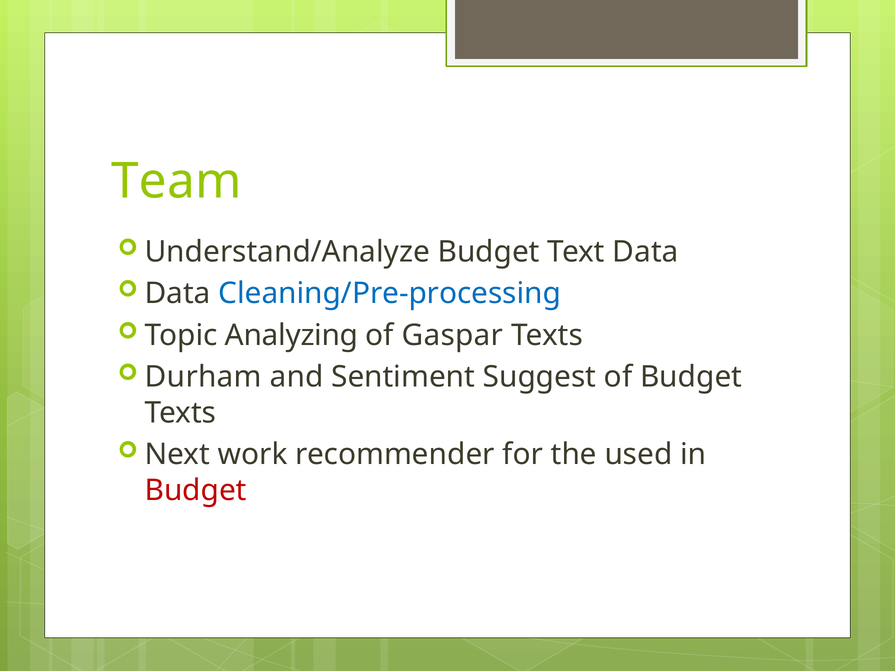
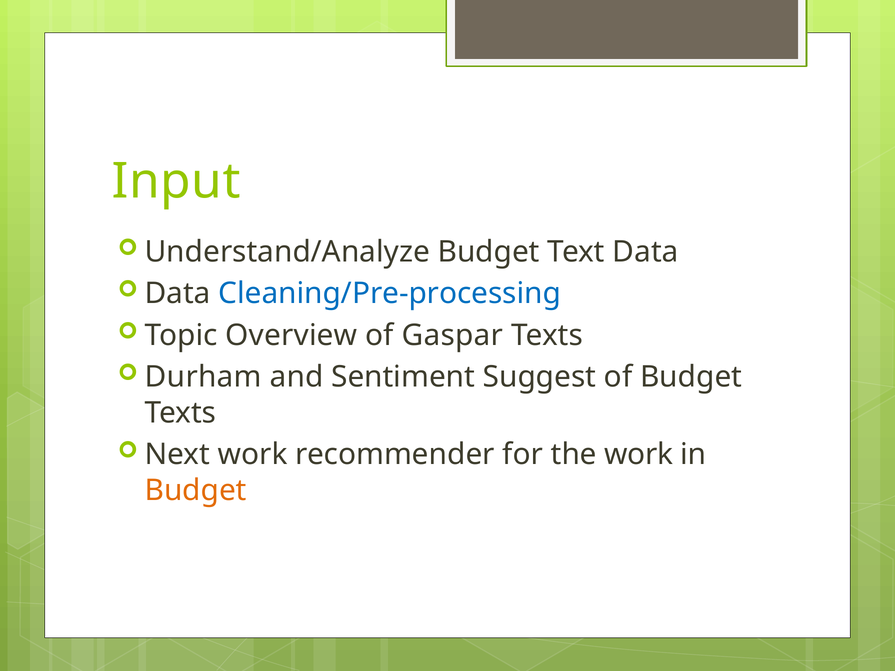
Team: Team -> Input
Analyzing: Analyzing -> Overview
the used: used -> work
Budget at (196, 491) colour: red -> orange
